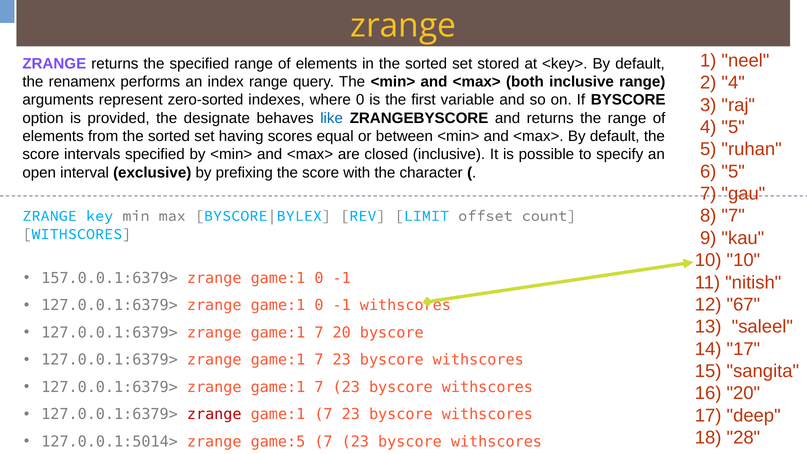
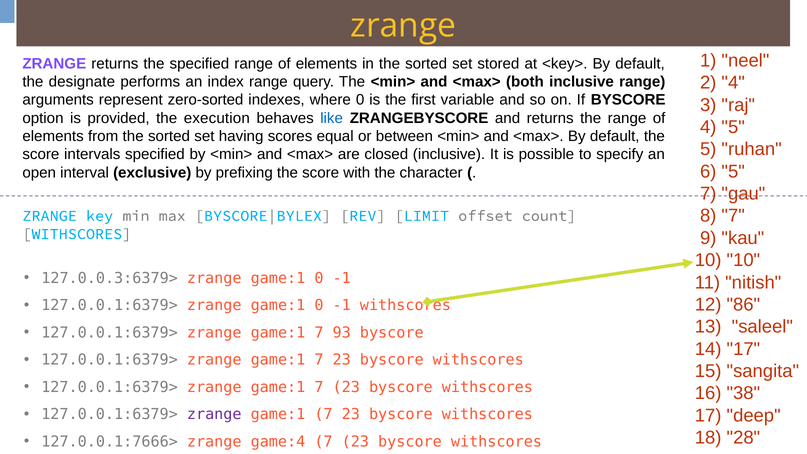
renamenx: renamenx -> designate
designate: designate -> execution
157.0.0.1:6379>: 157.0.0.1:6379> -> 127.0.0.3:6379>
67: 67 -> 86
7 20: 20 -> 93
16 20: 20 -> 38
zrange at (214, 414) colour: red -> purple
127.0.0.1:5014>: 127.0.0.1:5014> -> 127.0.0.1:7666>
game:5: game:5 -> game:4
